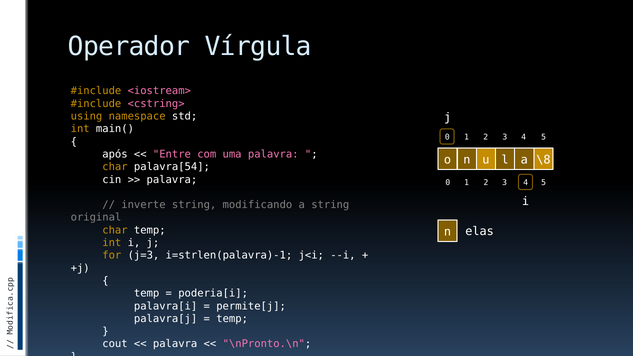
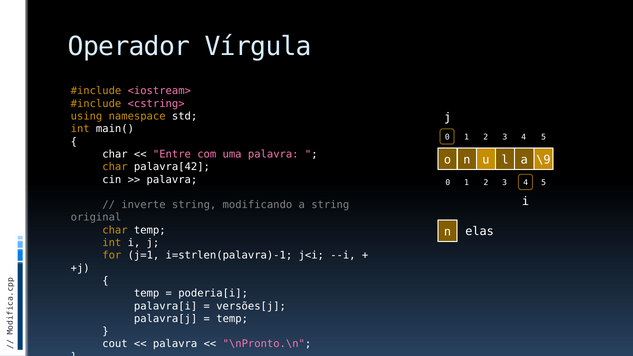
após at (115, 154): após -> char
\8: \8 -> \9
palavra[54: palavra[54 -> palavra[42
j=3: j=3 -> j=1
permite[j: permite[j -> versões[j
